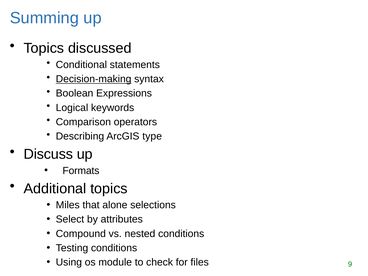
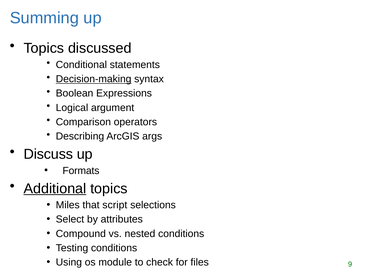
keywords: keywords -> argument
type: type -> args
Additional underline: none -> present
alone: alone -> script
